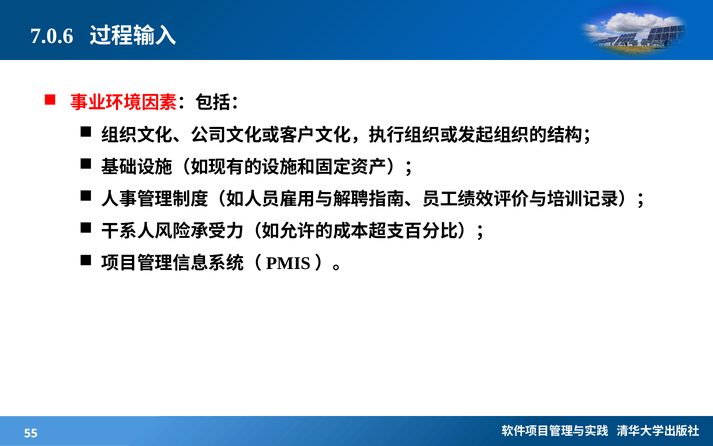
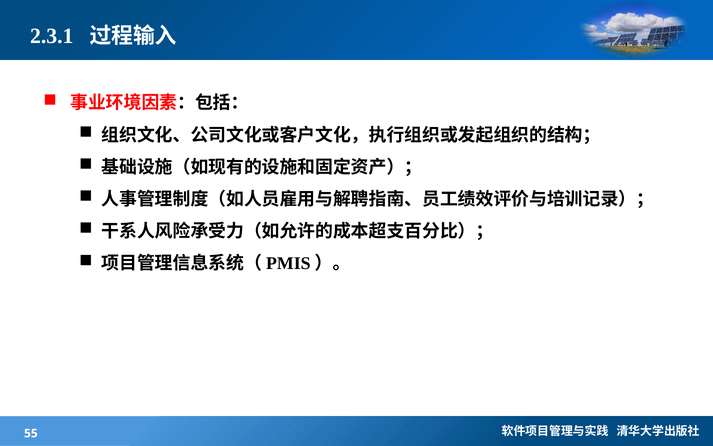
7.0.6: 7.0.6 -> 2.3.1
